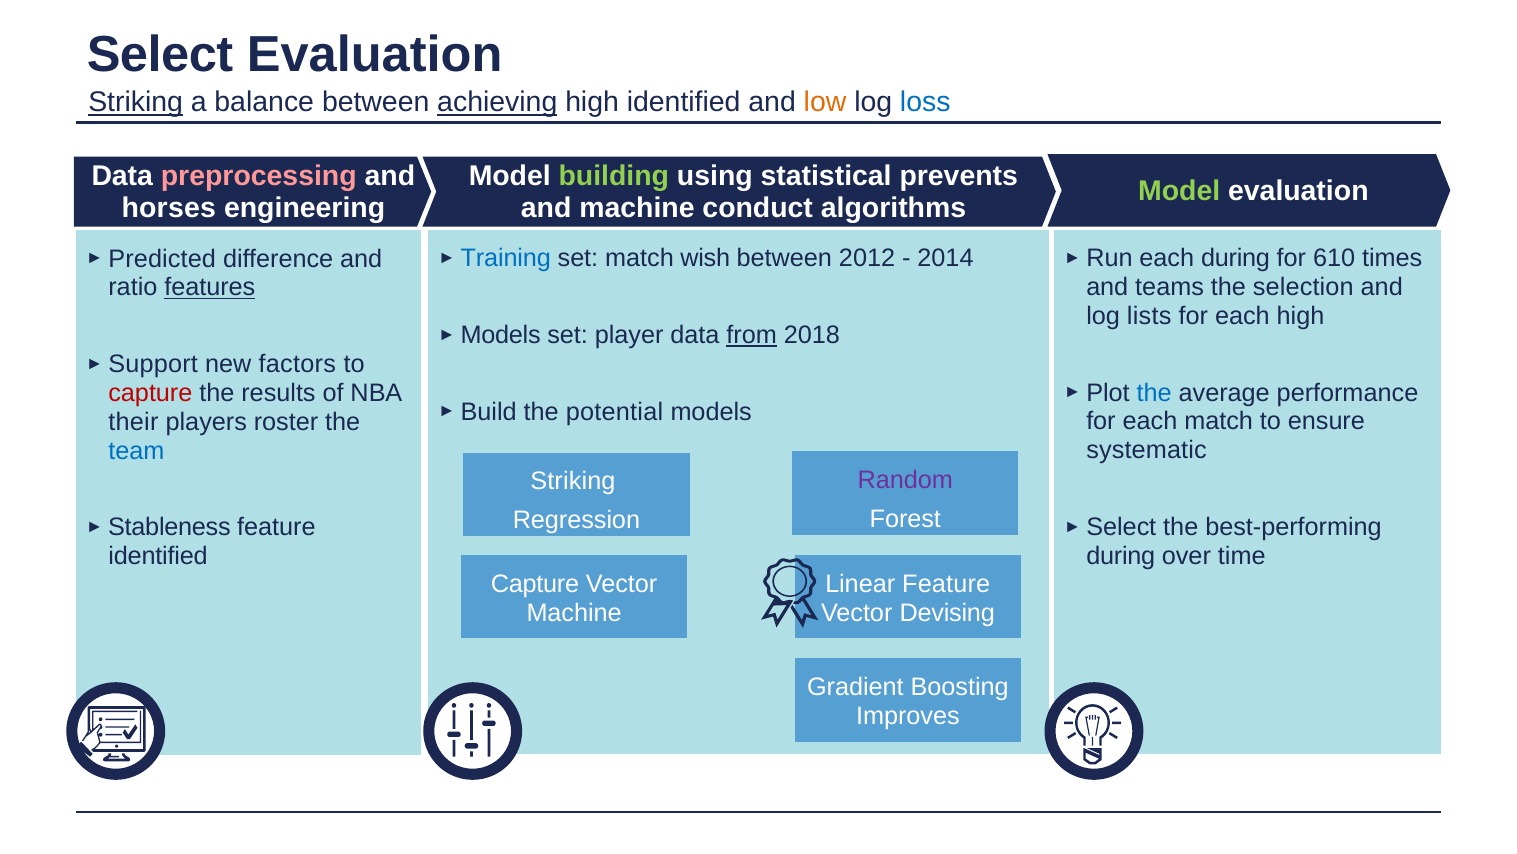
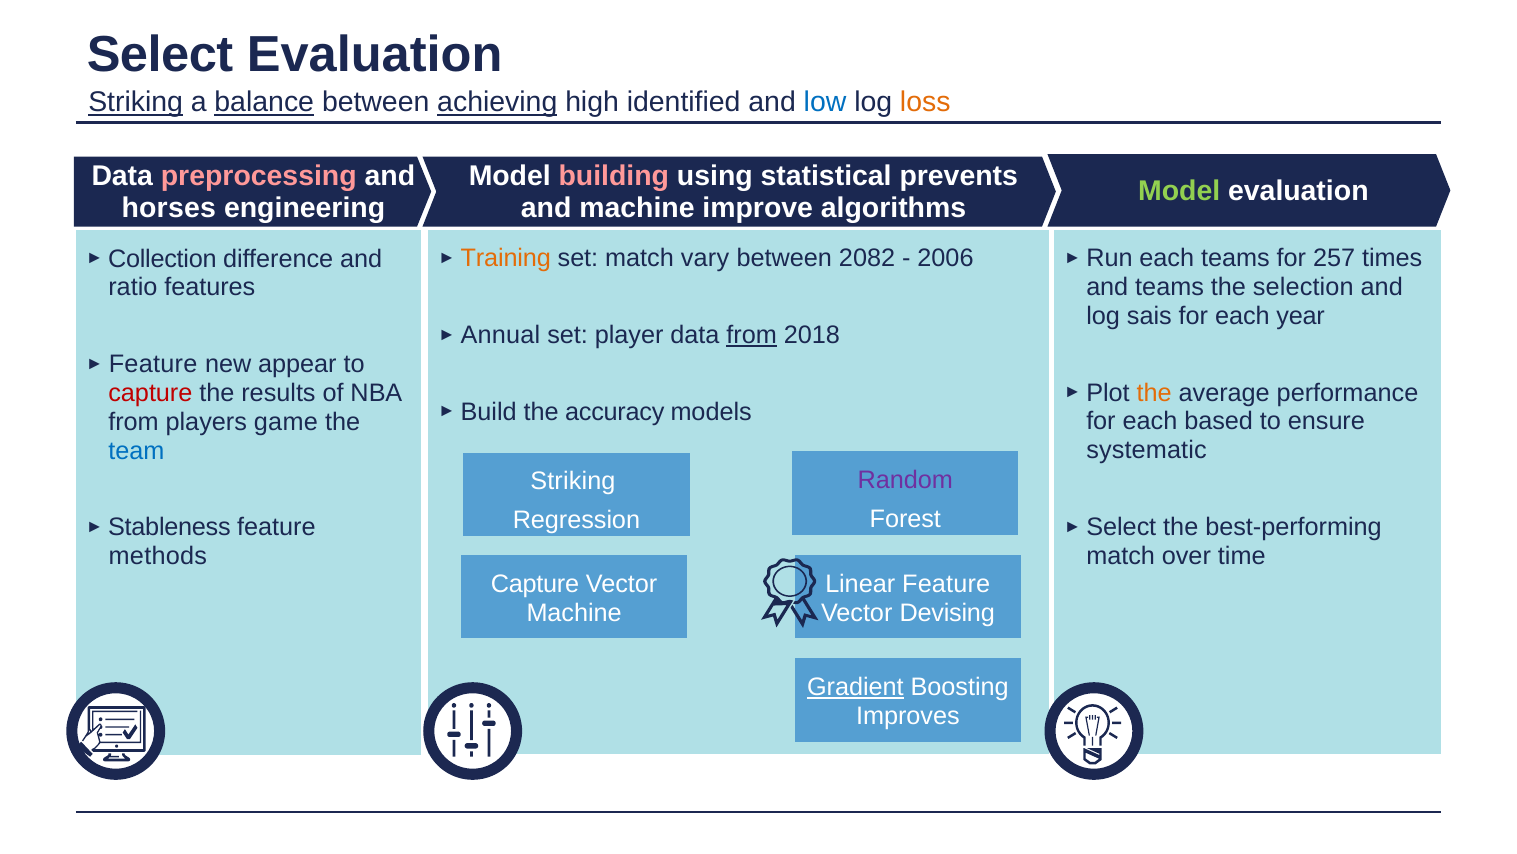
balance underline: none -> present
low colour: orange -> blue
loss colour: blue -> orange
building colour: light green -> pink
conduct: conduct -> improve
Training colour: blue -> orange
wish: wish -> vary
2012: 2012 -> 2082
2014: 2014 -> 2006
each during: during -> teams
610: 610 -> 257
Predicted: Predicted -> Collection
features underline: present -> none
lists: lists -> sais
each high: high -> year
Models at (501, 335): Models -> Annual
Support at (153, 364): Support -> Feature
factors: factors -> appear
the at (1154, 392) colour: blue -> orange
potential: potential -> accuracy
each match: match -> based
their at (133, 422): their -> from
roster: roster -> game
during at (1121, 555): during -> match
identified at (158, 556): identified -> methods
Gradient underline: none -> present
